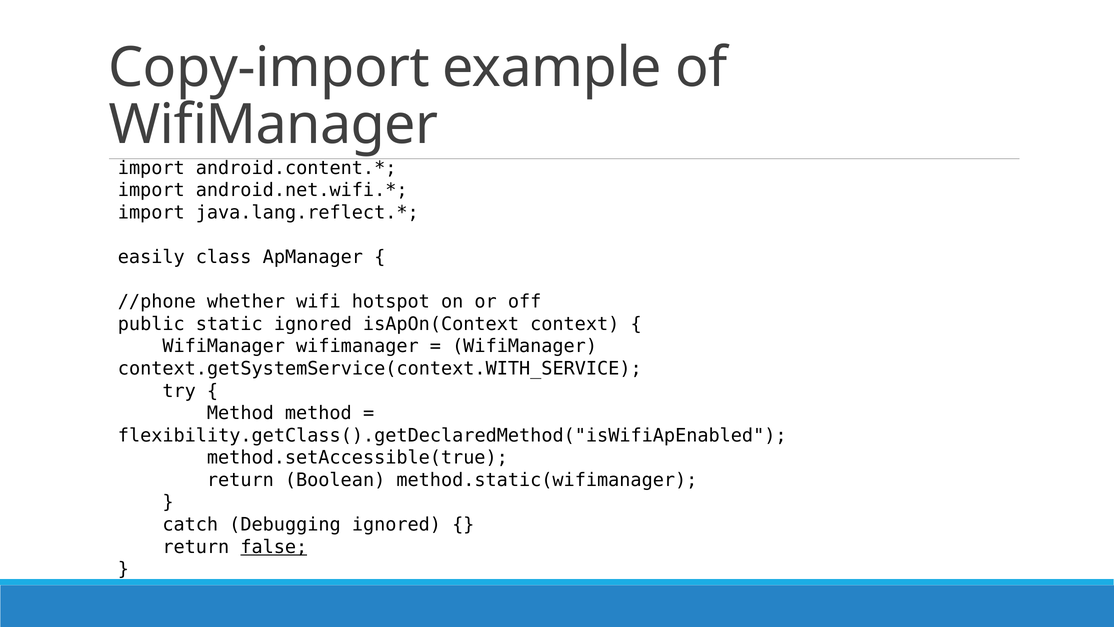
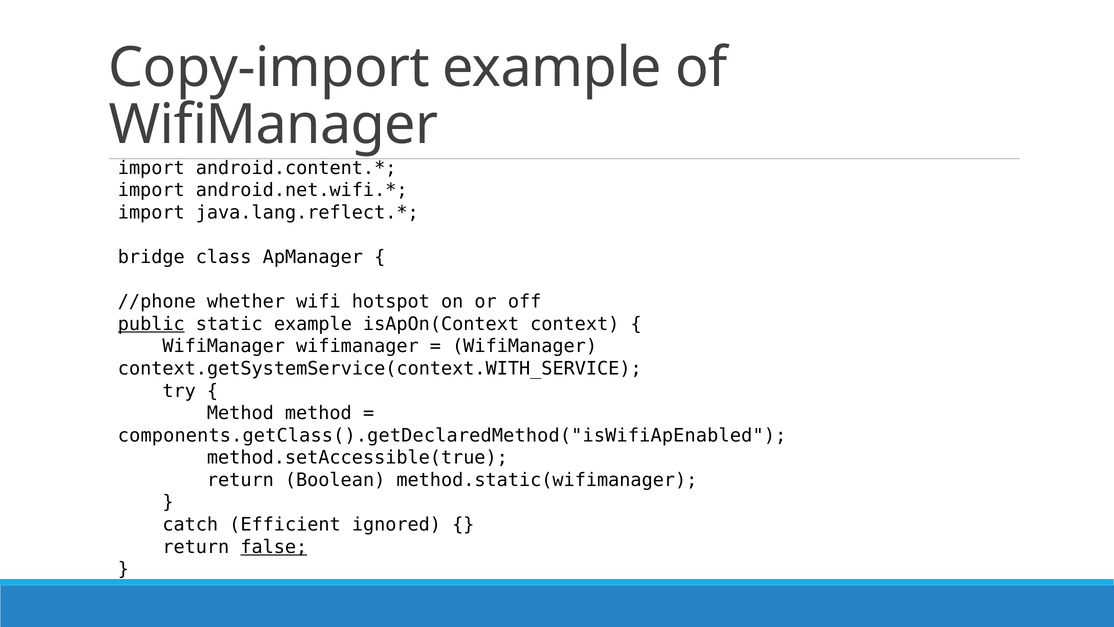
easily: easily -> bridge
public underline: none -> present
static ignored: ignored -> example
flexibility.getClass().getDeclaredMethod("isWifiApEnabled: flexibility.getClass().getDeclaredMethod("isWifiApEnabled -> components.getClass().getDeclaredMethod("isWifiApEnabled
Debugging: Debugging -> Efficient
